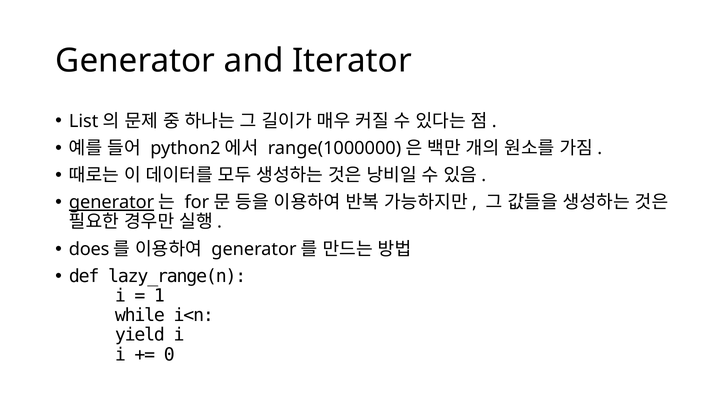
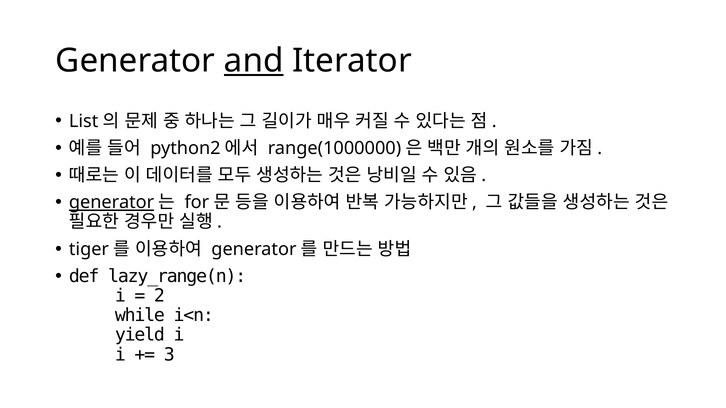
and underline: none -> present
does: does -> tiger
1: 1 -> 2
0: 0 -> 3
